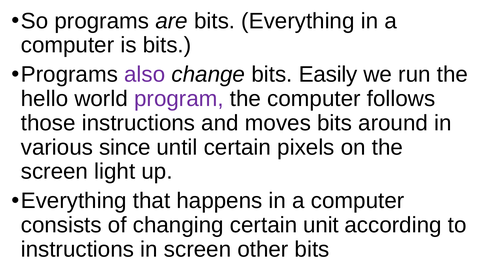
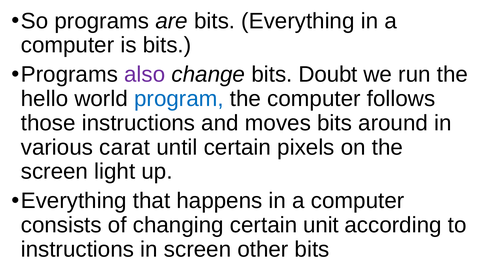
Easily: Easily -> Doubt
program colour: purple -> blue
since: since -> carat
